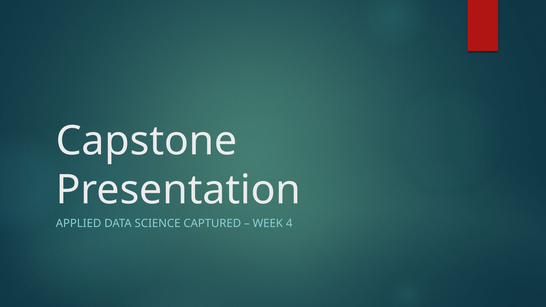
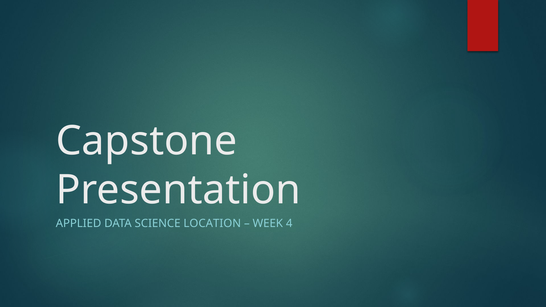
CAPTURED: CAPTURED -> LOCATION
